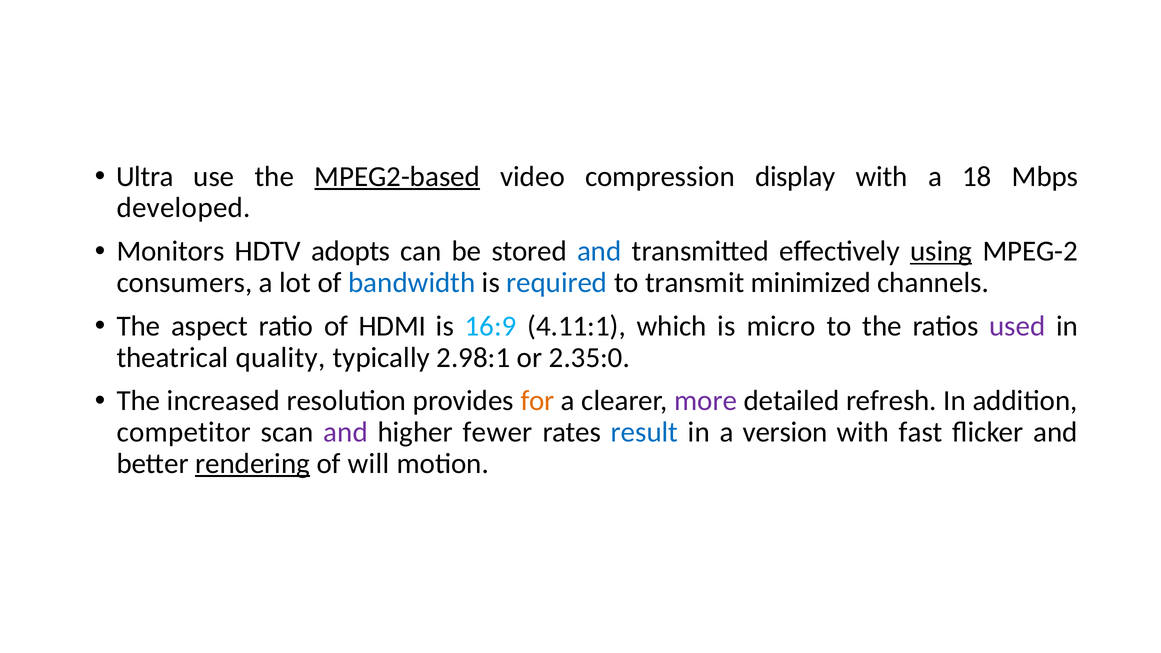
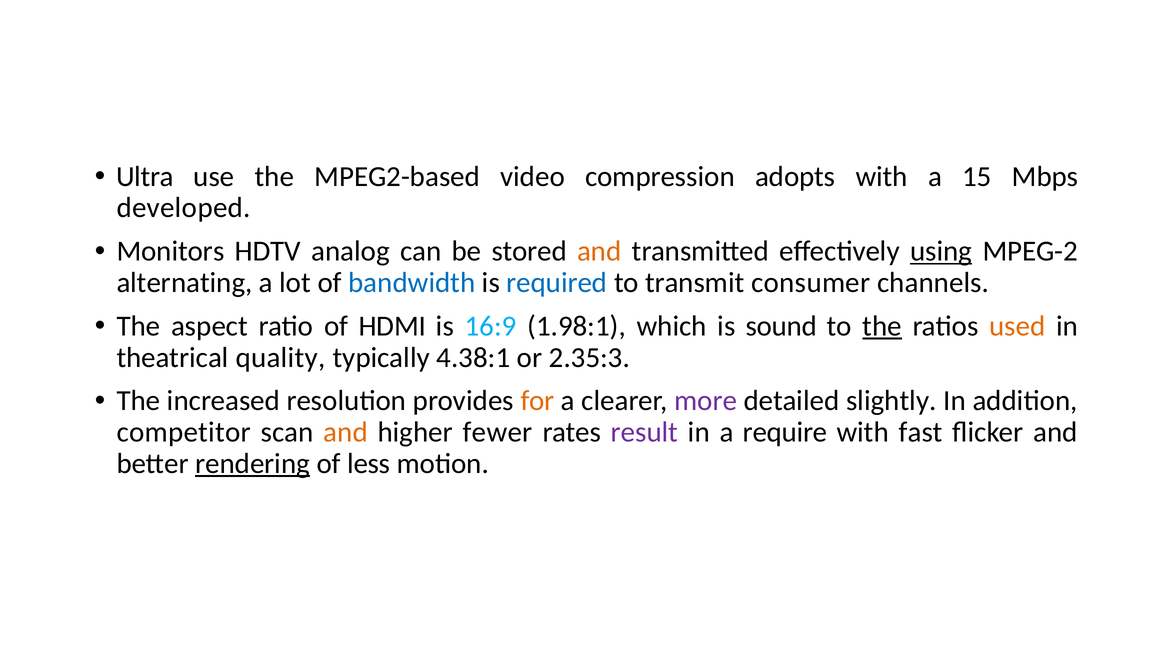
MPEG2-based underline: present -> none
display: display -> adopts
18: 18 -> 15
adopts: adopts -> analog
and at (599, 251) colour: blue -> orange
consumers: consumers -> alternating
minimized: minimized -> consumer
4.11:1: 4.11:1 -> 1.98:1
micro: micro -> sound
the at (882, 326) underline: none -> present
used colour: purple -> orange
2.98:1: 2.98:1 -> 4.38:1
2.35:0: 2.35:0 -> 2.35:3
refresh: refresh -> slightly
and at (346, 432) colour: purple -> orange
result colour: blue -> purple
version: version -> require
will: will -> less
